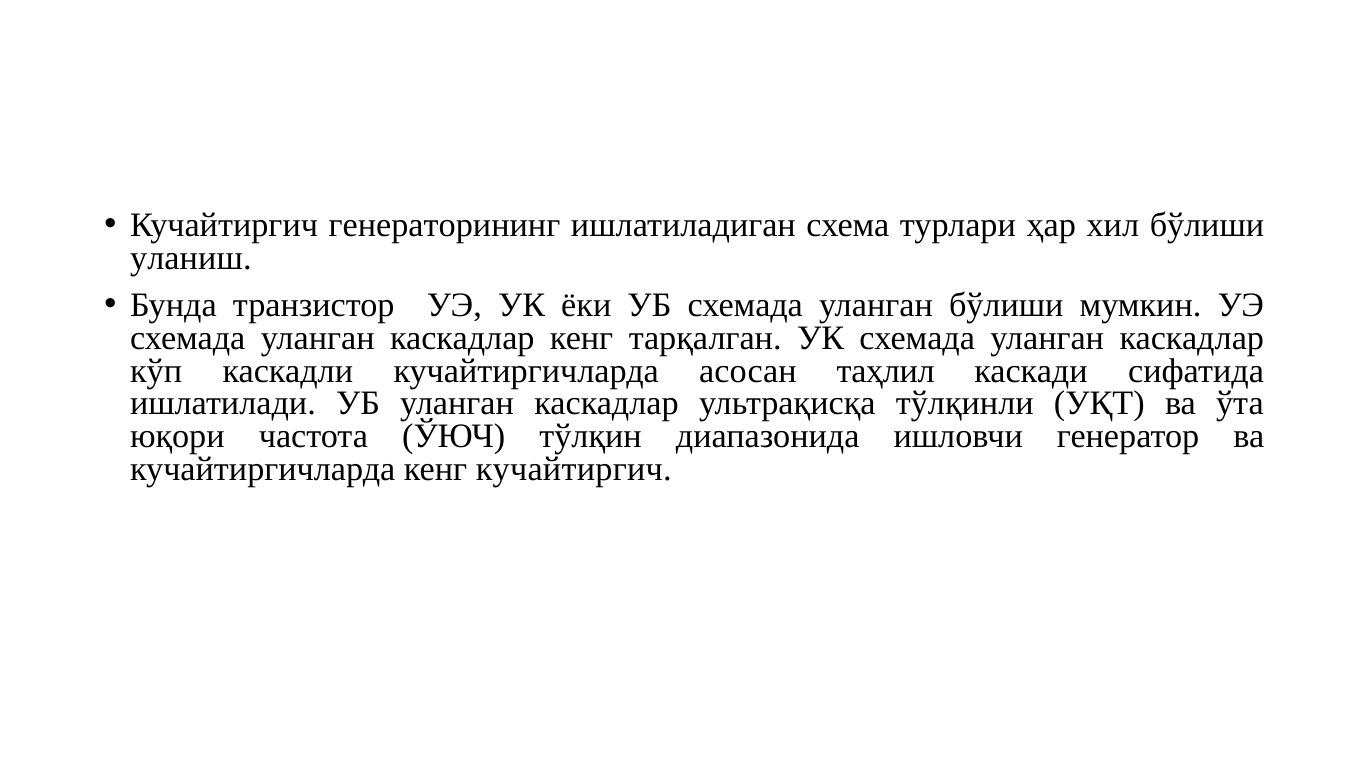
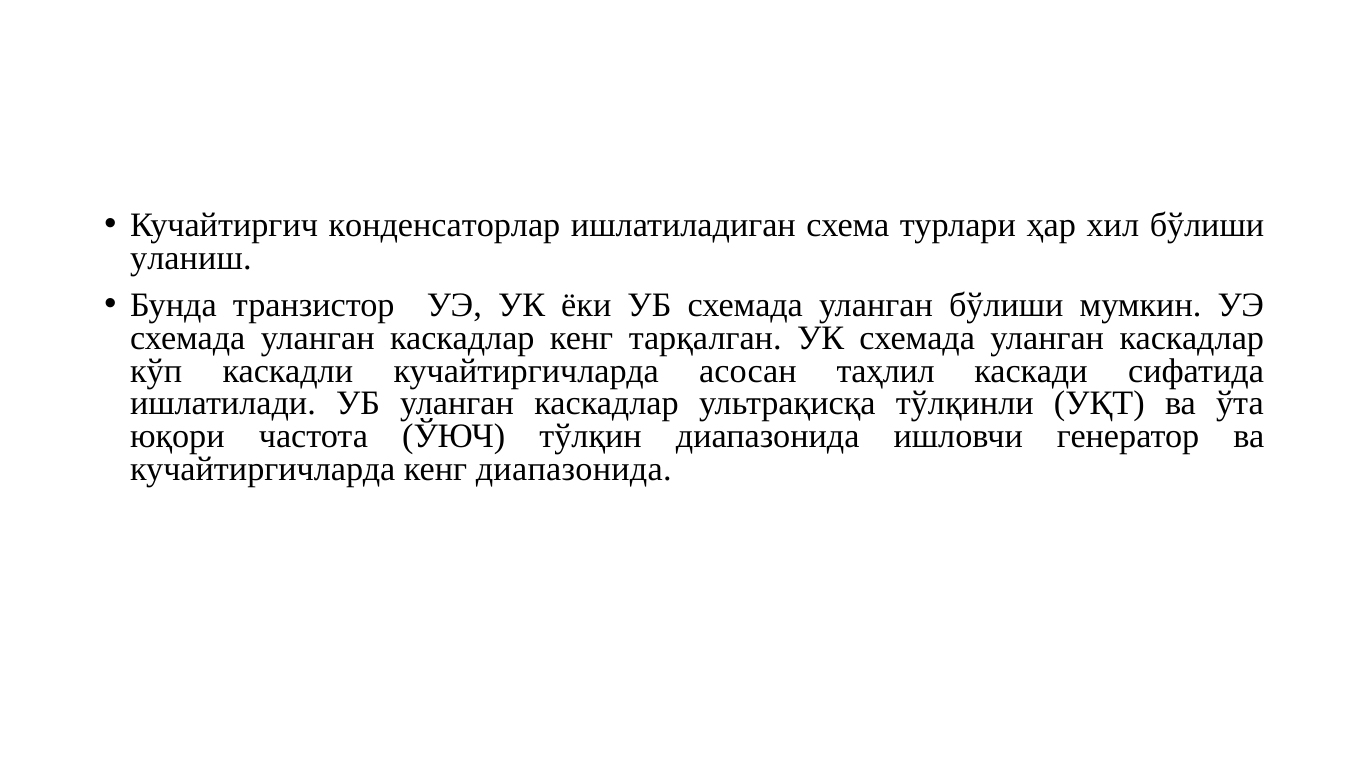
генераторининг: генераторининг -> конденсаторлар
кенг кучайтиргич: кучайтиргич -> диапазонида
